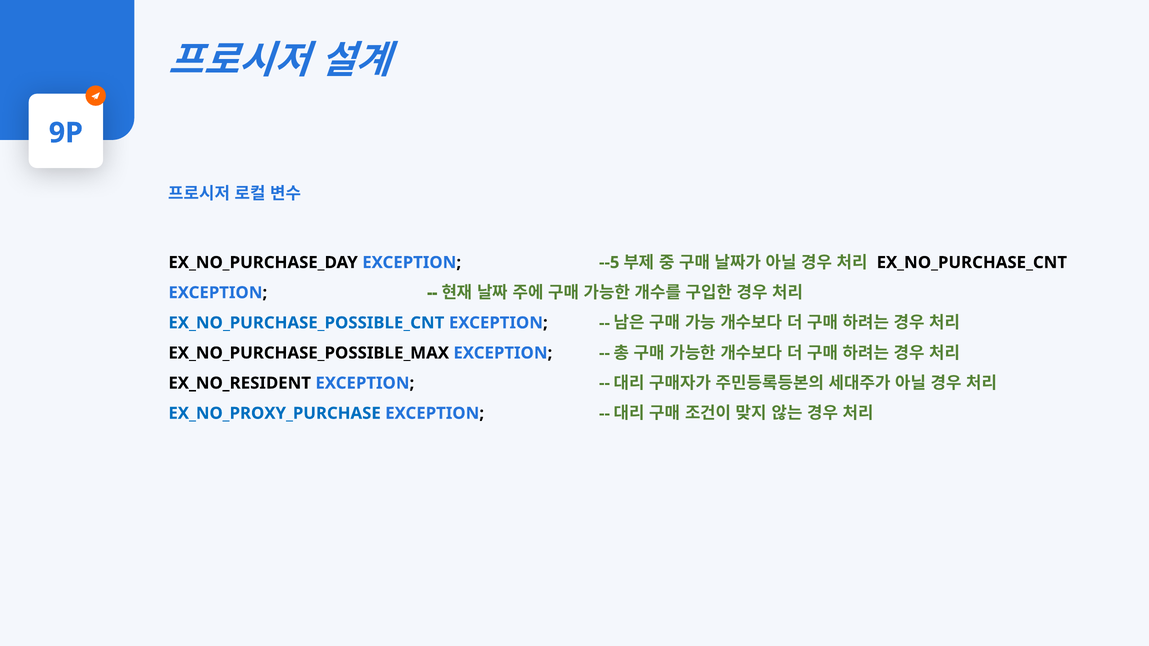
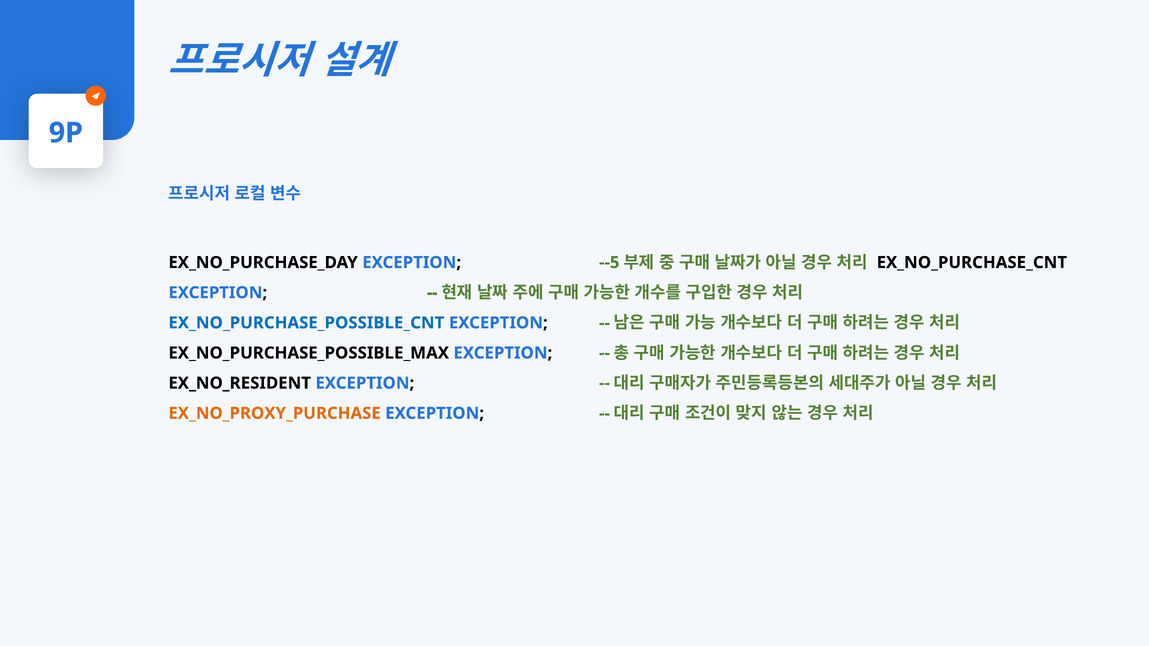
EX_NO_PROXY_PURCHASE colour: blue -> orange
